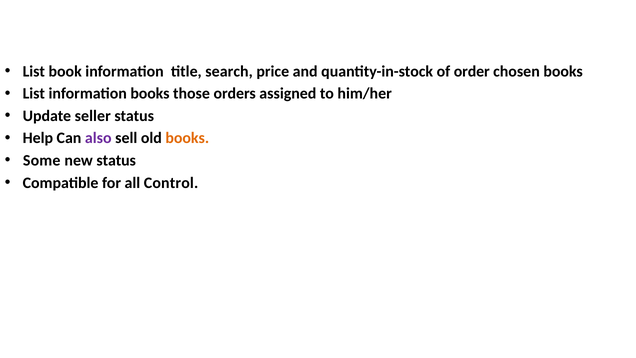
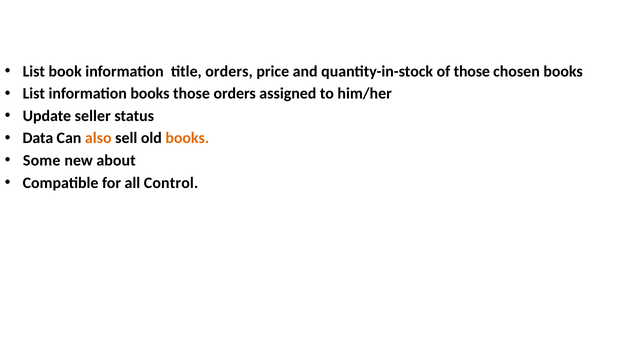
title search: search -> orders
of order: order -> those
Help: Help -> Data
also colour: purple -> orange
new status: status -> about
